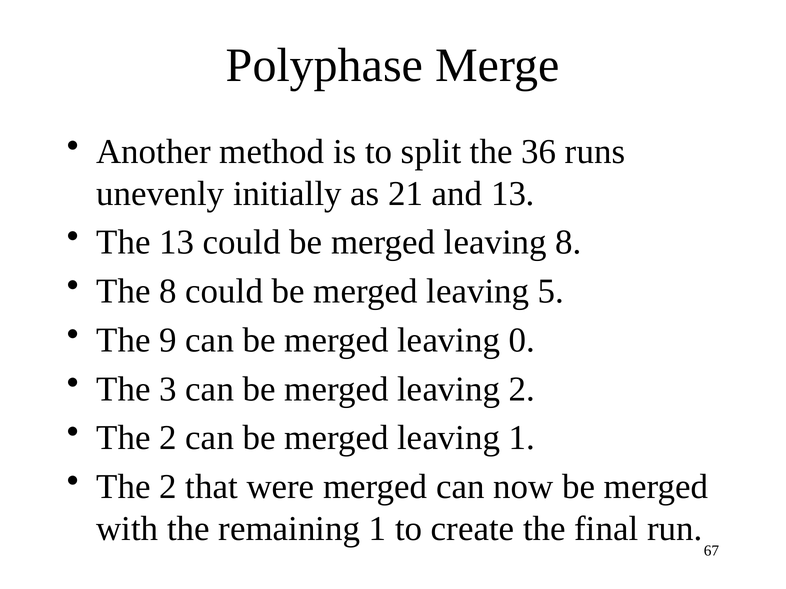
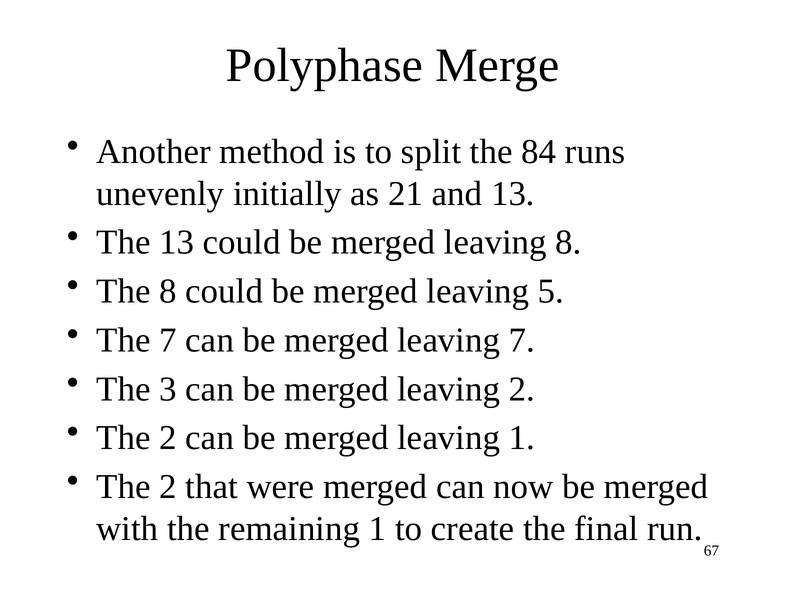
36: 36 -> 84
The 9: 9 -> 7
leaving 0: 0 -> 7
